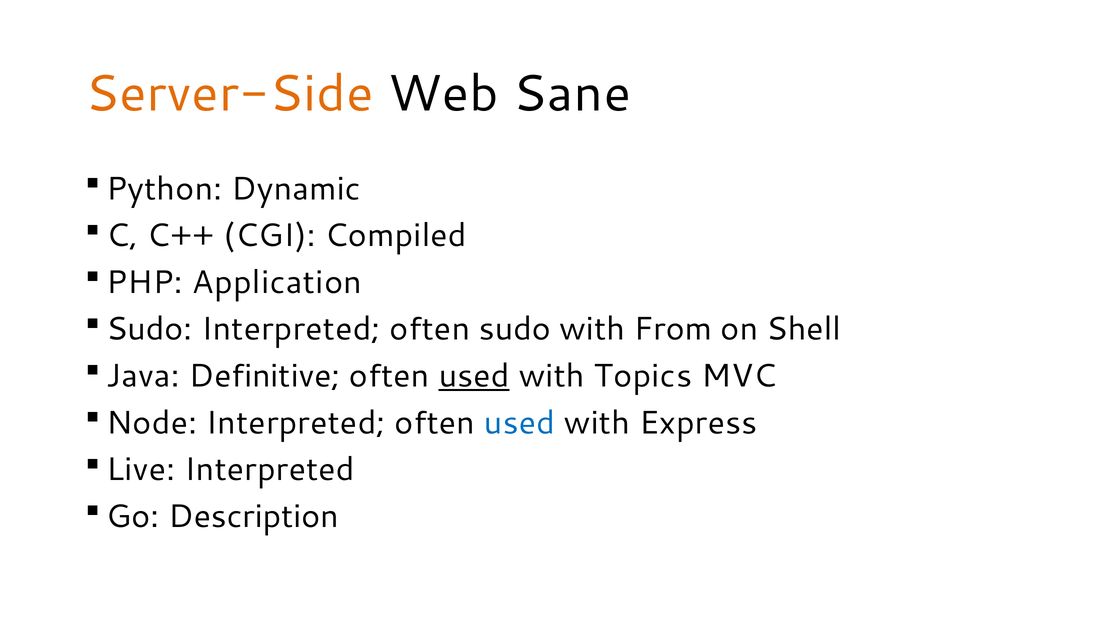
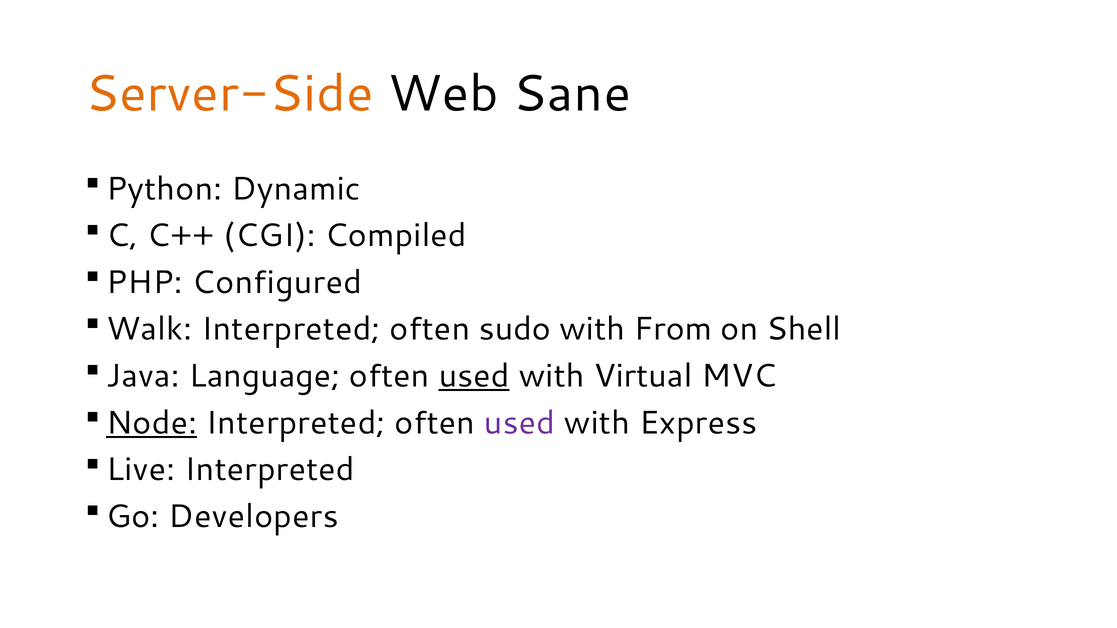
Application: Application -> Configured
Sudo at (149, 329): Sudo -> Walk
Definitive: Definitive -> Language
Topics: Topics -> Virtual
Node underline: none -> present
used at (519, 423) colour: blue -> purple
Description: Description -> Developers
